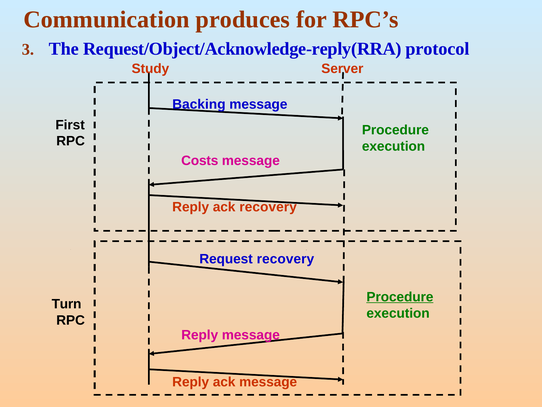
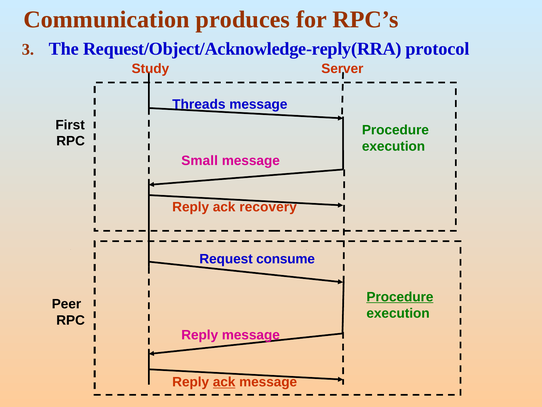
Backing: Backing -> Threads
Costs: Costs -> Small
Request recovery: recovery -> consume
Turn: Turn -> Peer
ack at (224, 382) underline: none -> present
